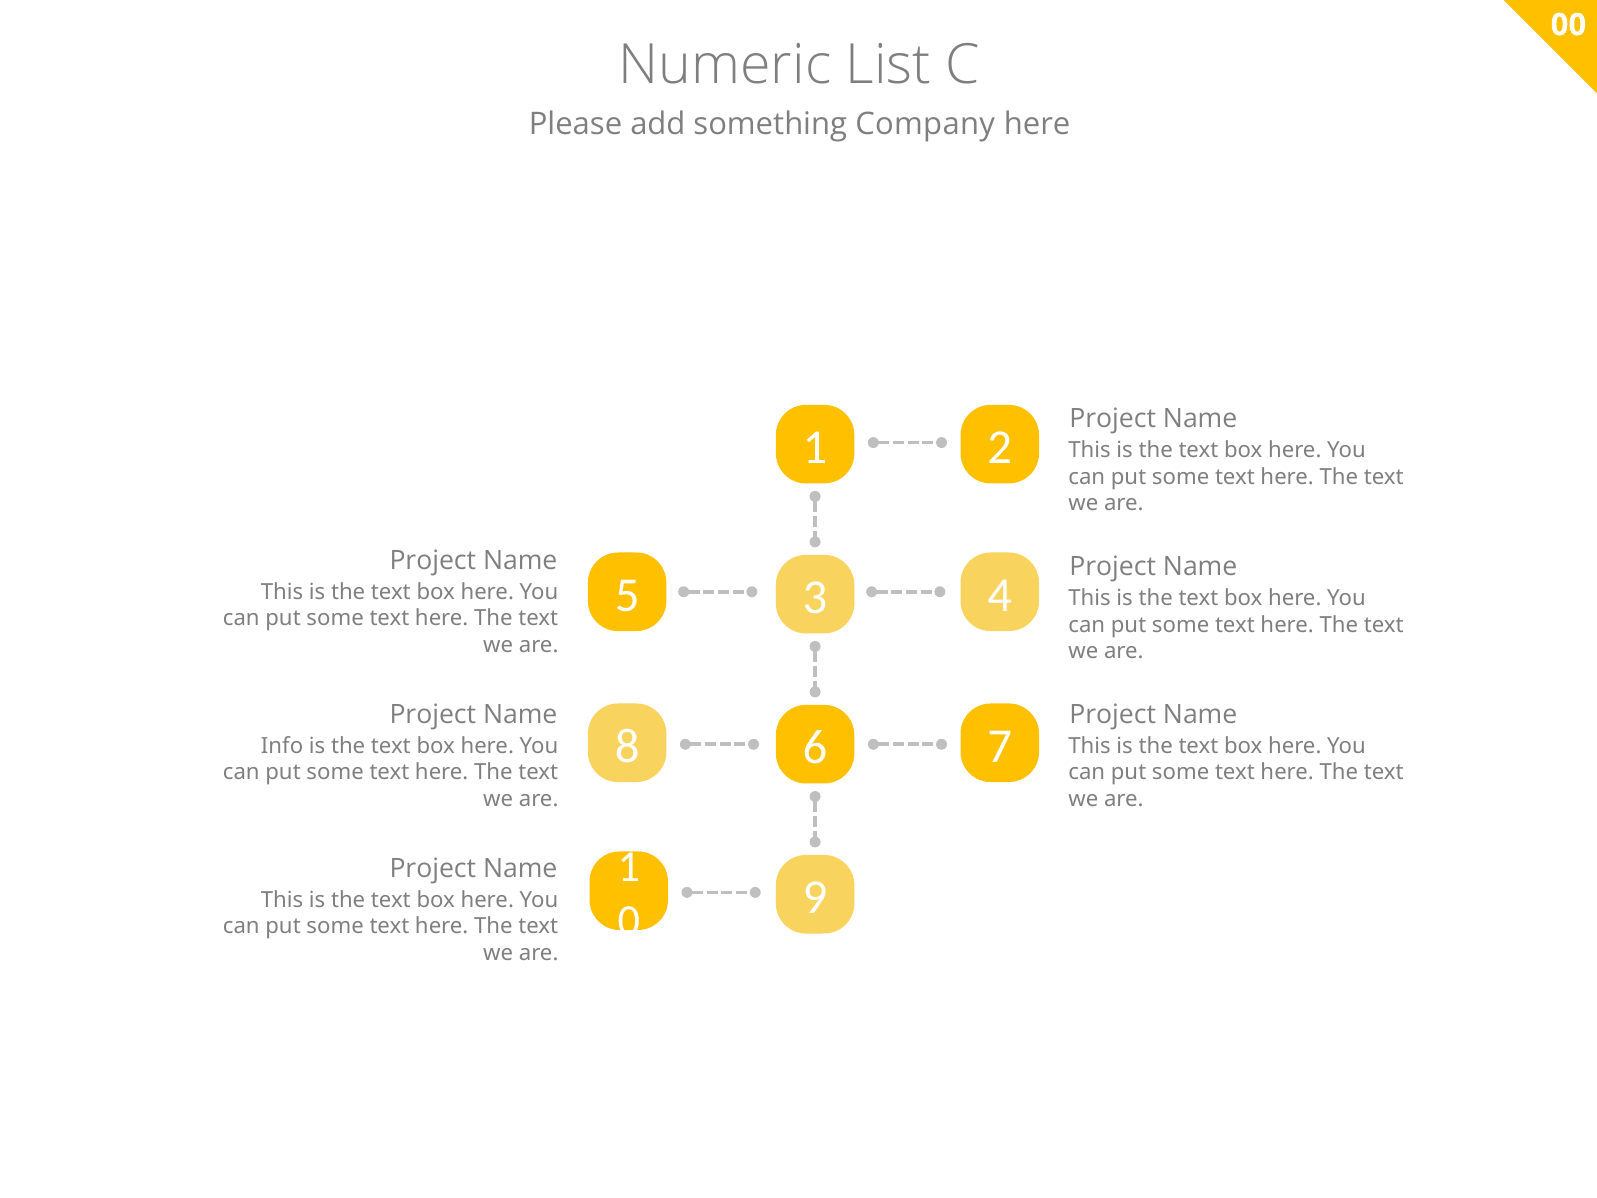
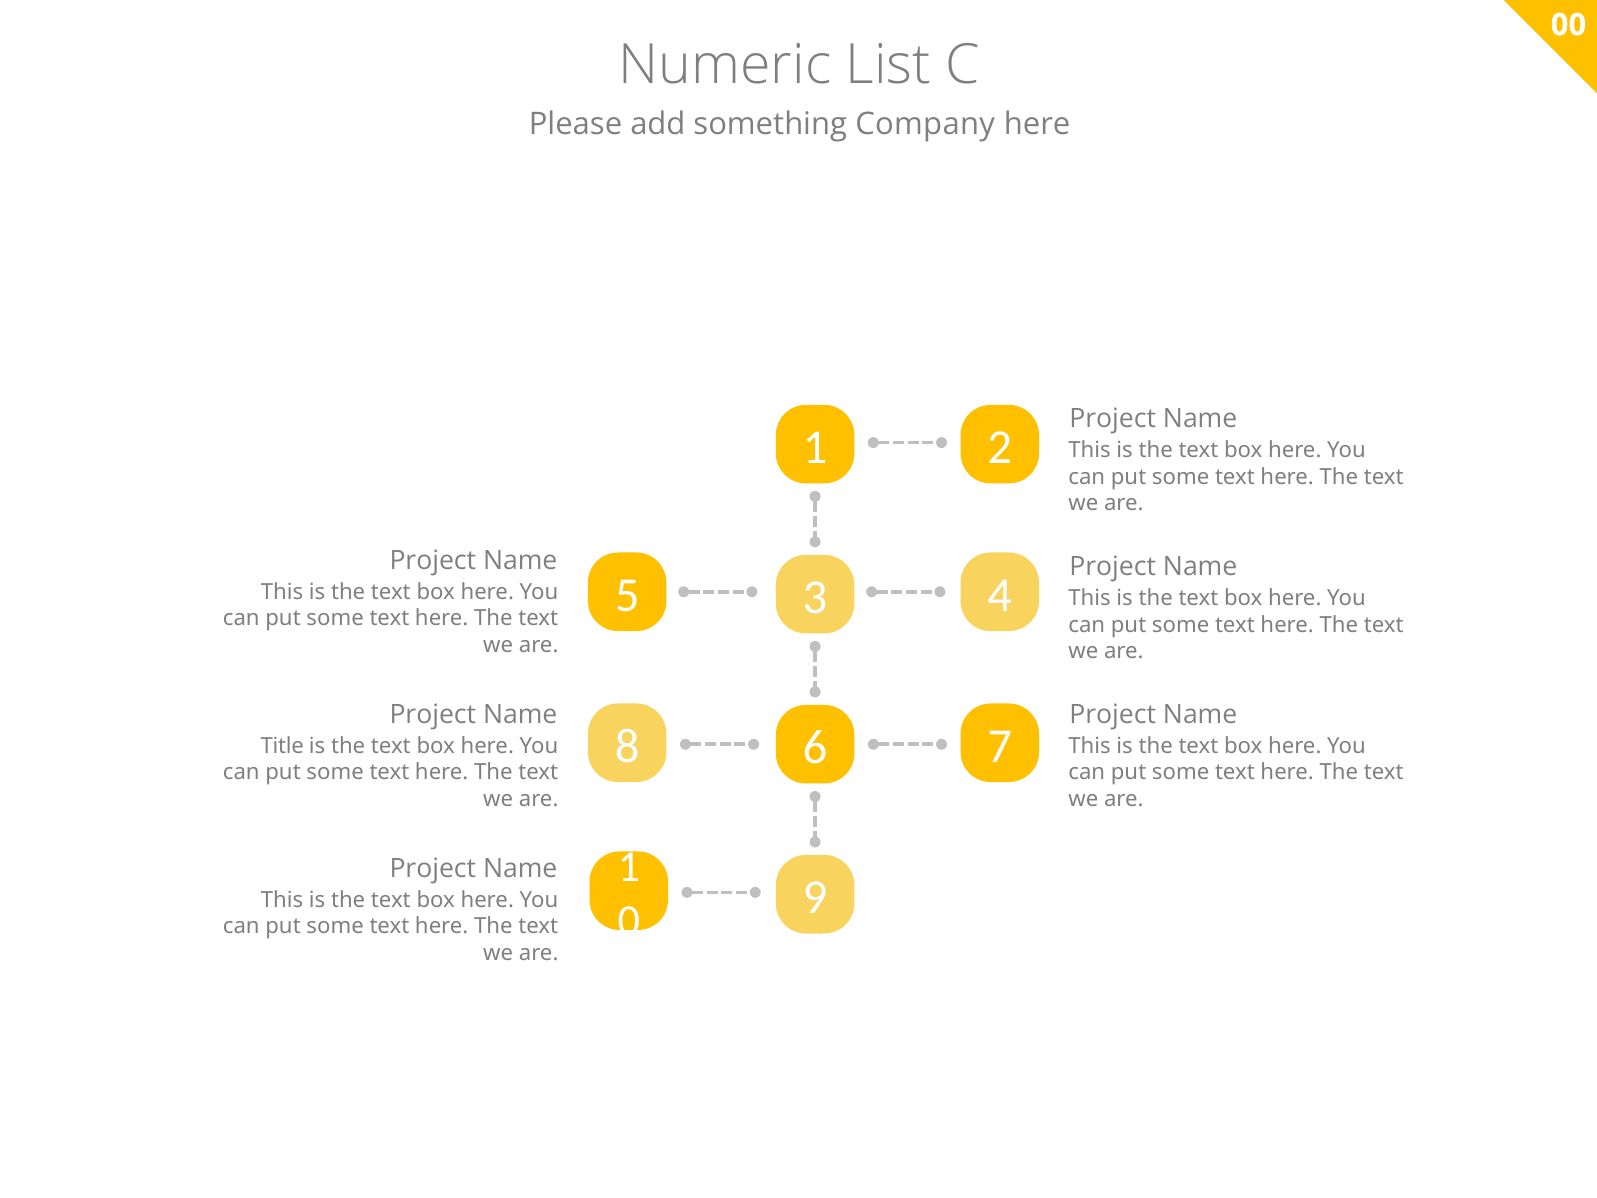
Info: Info -> Title
